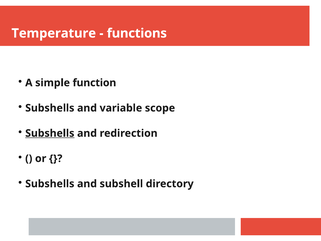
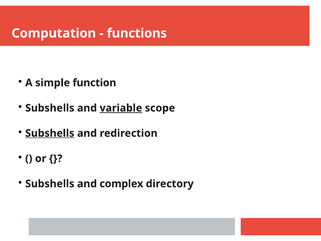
Temperature: Temperature -> Computation
variable underline: none -> present
subshell: subshell -> complex
